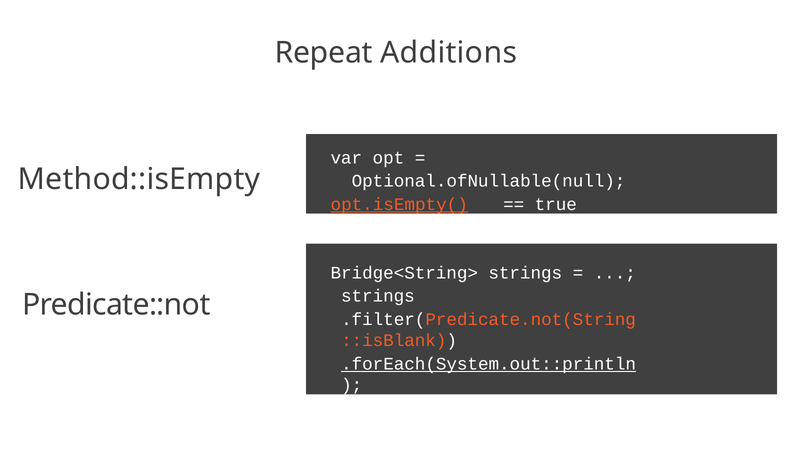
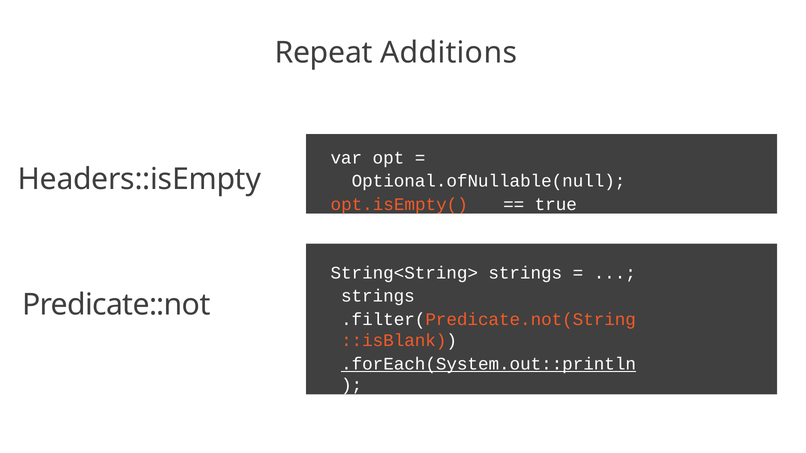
Method::isEmpty: Method::isEmpty -> Headers::isEmpty
opt.isEmpty( underline: present -> none
Bridge<String>: Bridge<String> -> String<String>
